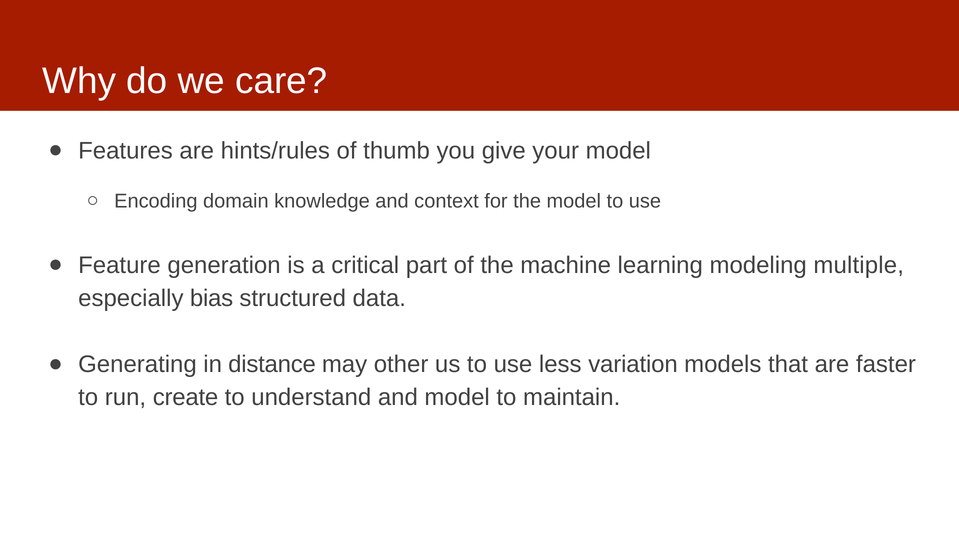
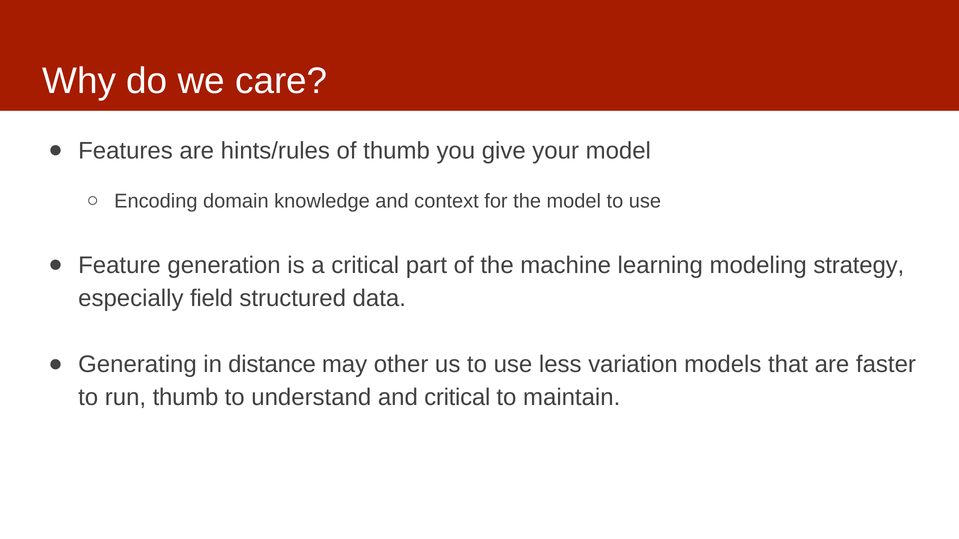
multiple: multiple -> strategy
bias: bias -> field
run create: create -> thumb
and model: model -> critical
